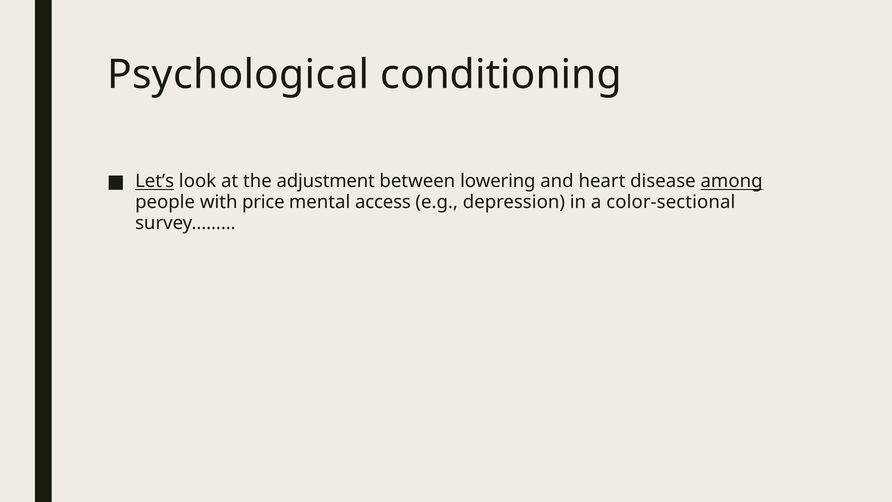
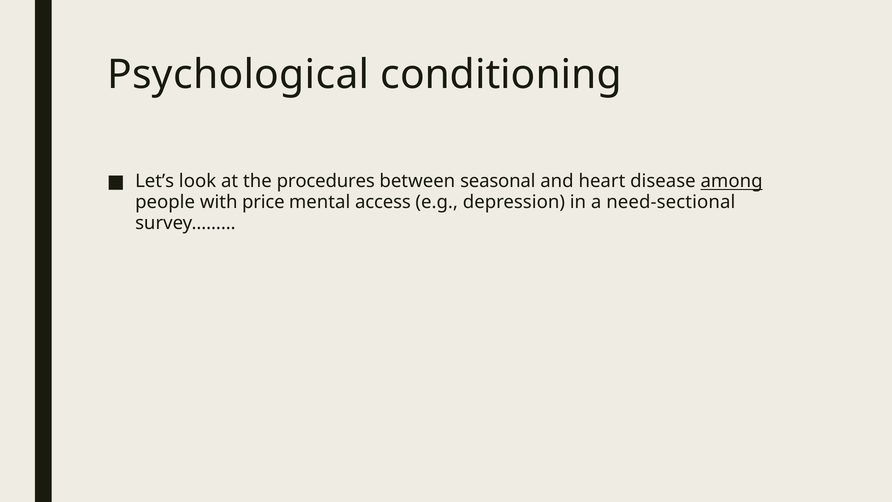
Let’s underline: present -> none
adjustment: adjustment -> procedures
lowering: lowering -> seasonal
color-sectional: color-sectional -> need-sectional
